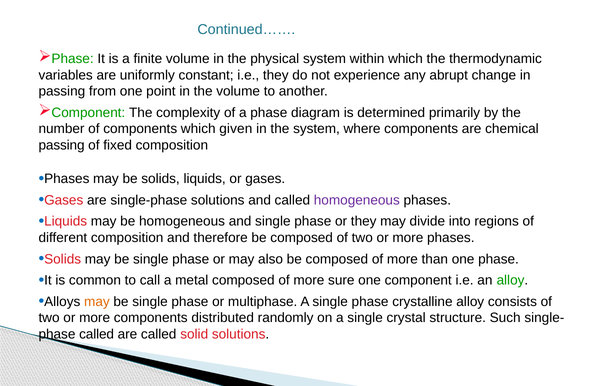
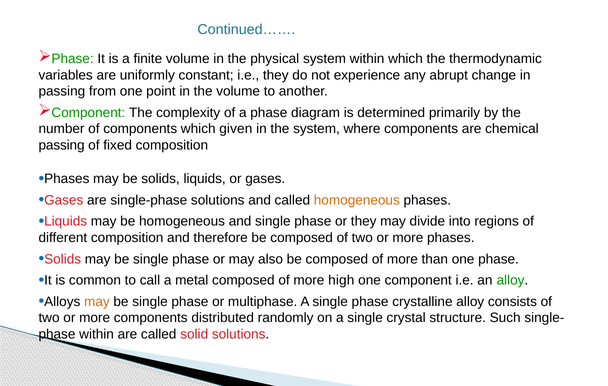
homogeneous at (357, 200) colour: purple -> orange
sure: sure -> high
phase called: called -> within
